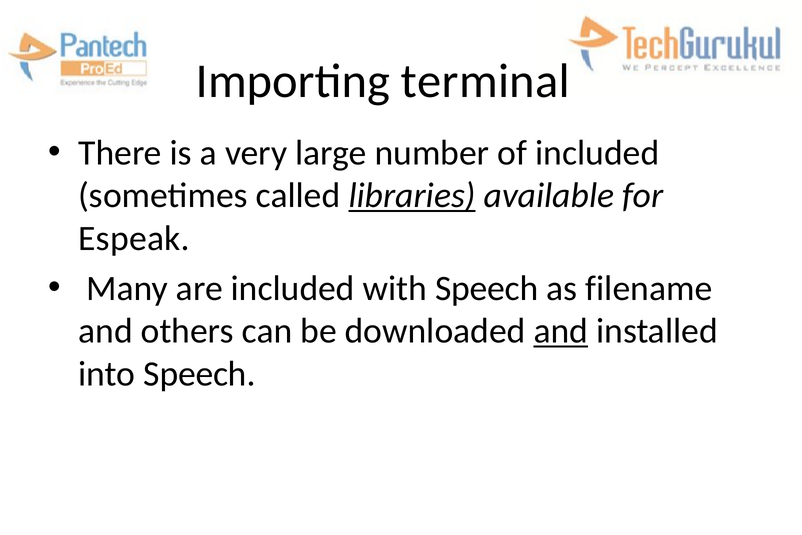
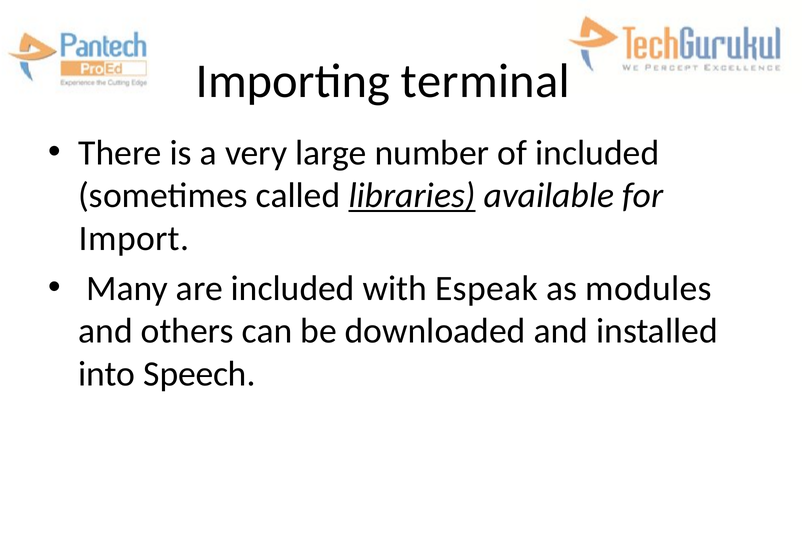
Espeak: Espeak -> Import
with Speech: Speech -> Espeak
filename: filename -> modules
and at (561, 331) underline: present -> none
